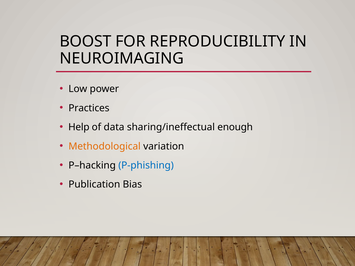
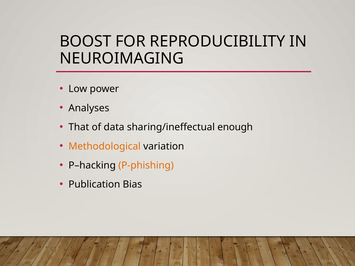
Practices: Practices -> Analyses
Help: Help -> That
P-phishing colour: blue -> orange
